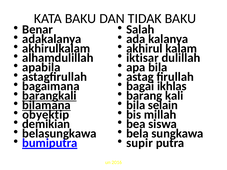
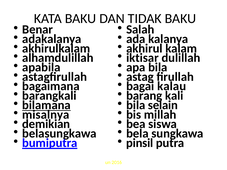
ikhlas: ikhlas -> kalau
barangkali underline: present -> none
obyektip: obyektip -> misalnya
supir: supir -> pinsil
